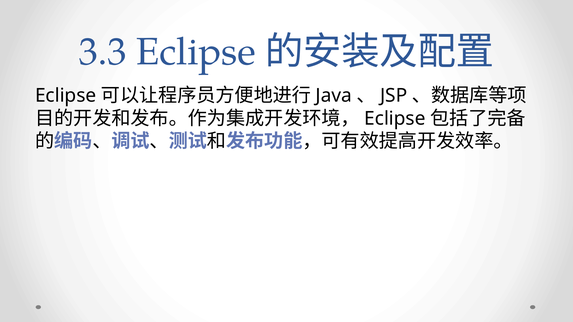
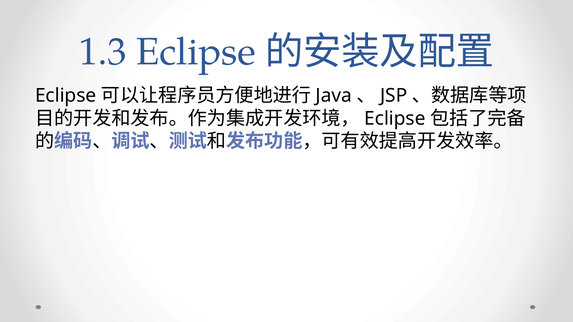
3.3: 3.3 -> 1.3
